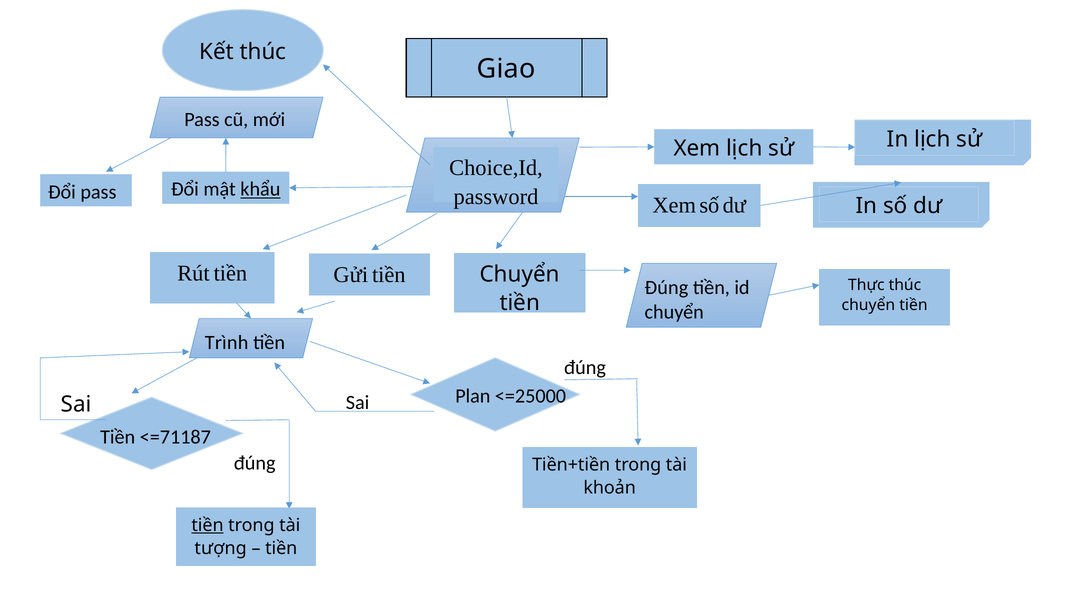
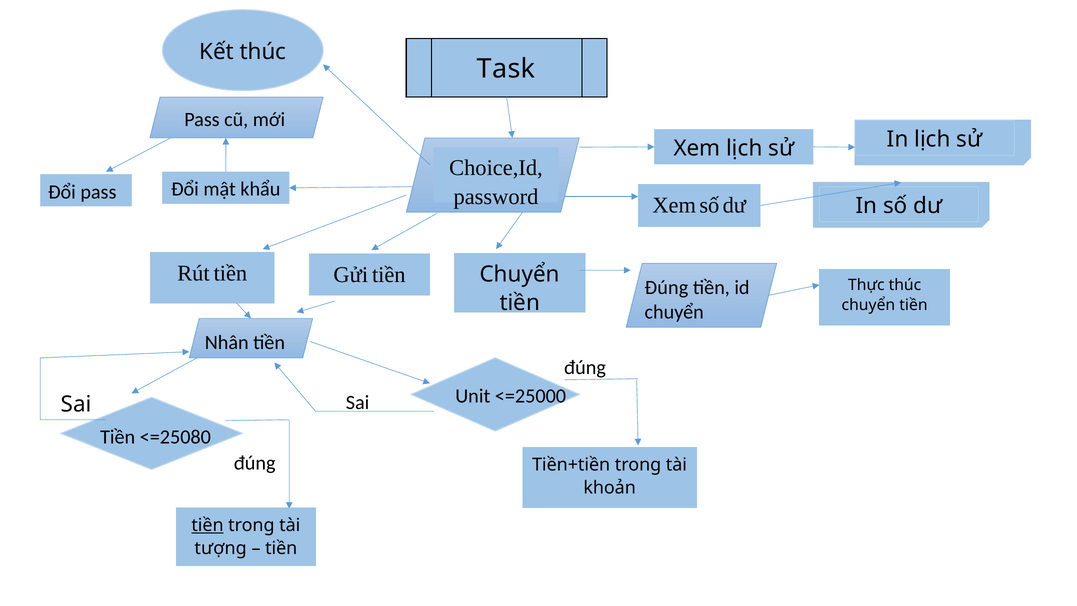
Giao: Giao -> Task
khẩu underline: present -> none
Trình: Trình -> Nhân
Plan: Plan -> Unit
<=71187: <=71187 -> <=25080
